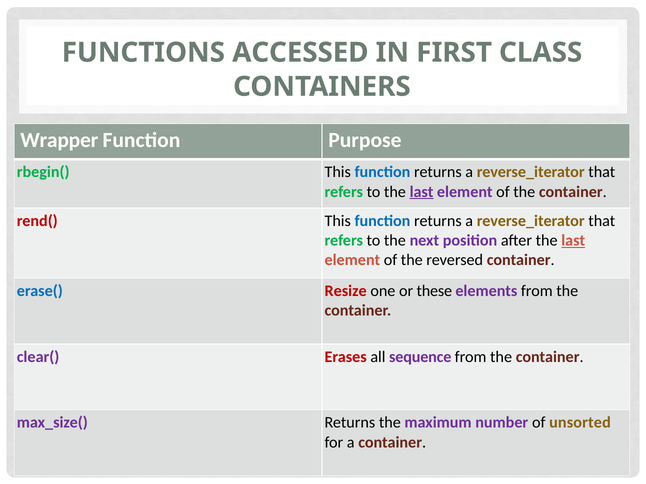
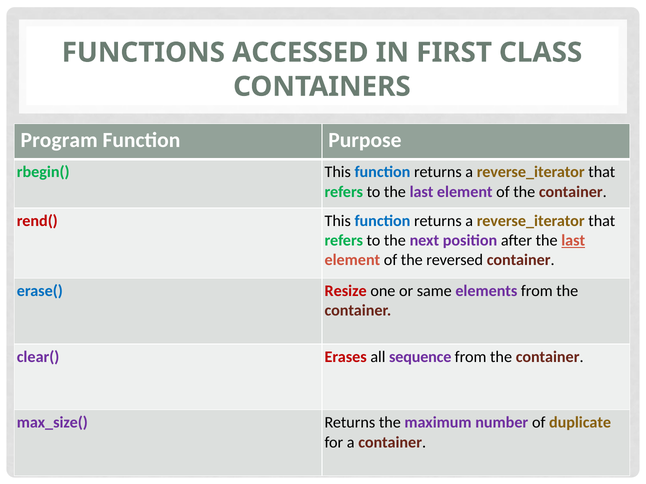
Wrapper: Wrapper -> Program
last at (422, 192) underline: present -> none
these: these -> same
unsorted: unsorted -> duplicate
